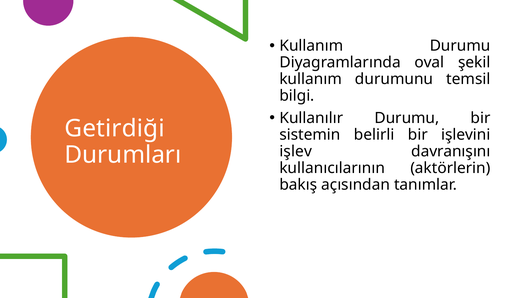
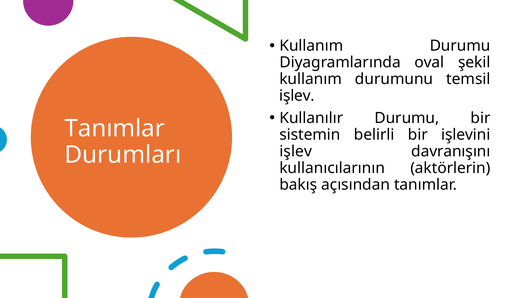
bilgi at (297, 96): bilgi -> işlev
Getirdiği at (115, 129): Getirdiği -> Tanımlar
